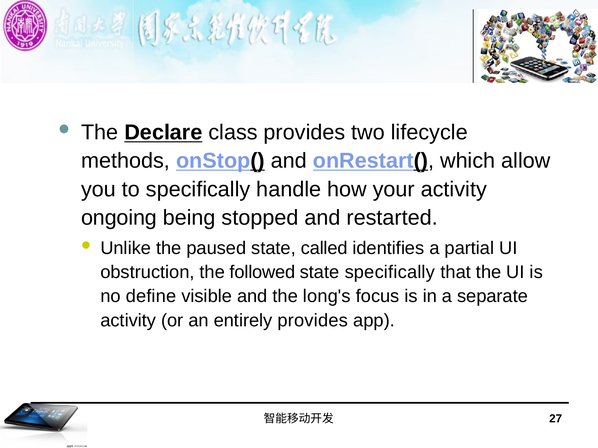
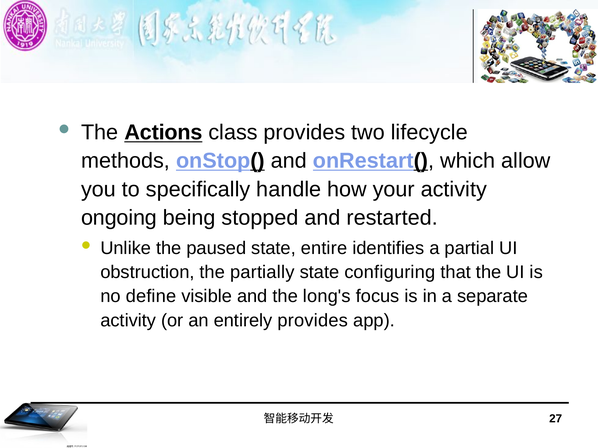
Declare: Declare -> Actions
called: called -> entire
followed: followed -> partially
state specifically: specifically -> configuring
